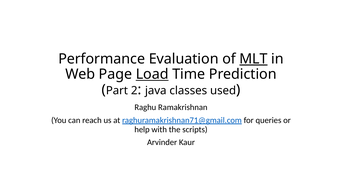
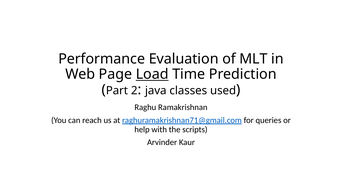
MLT underline: present -> none
